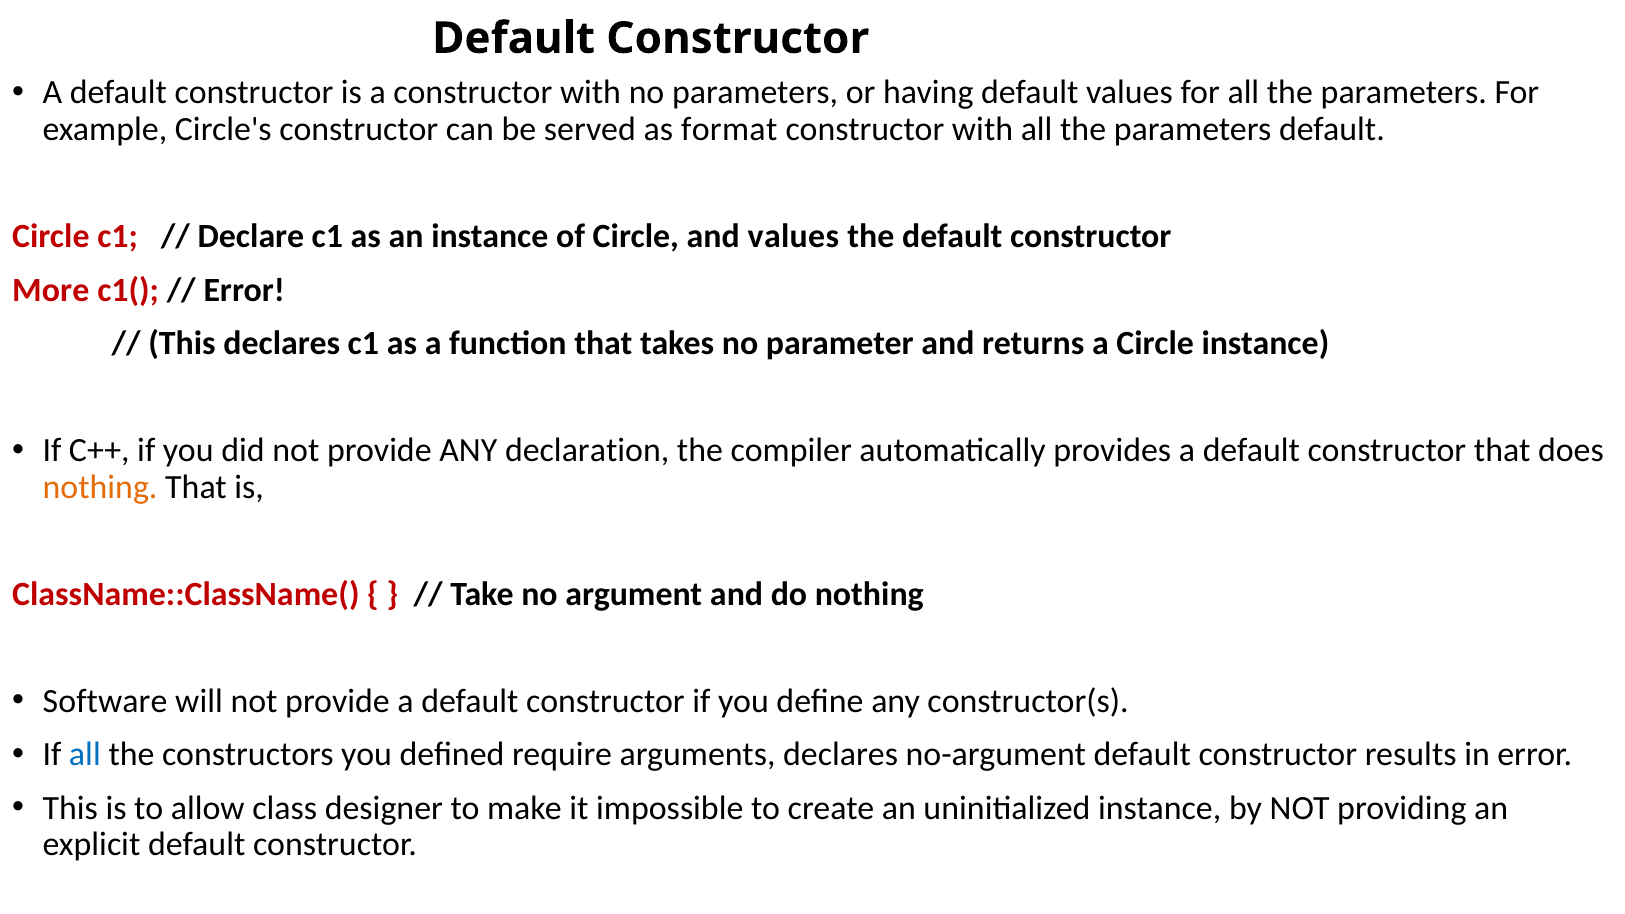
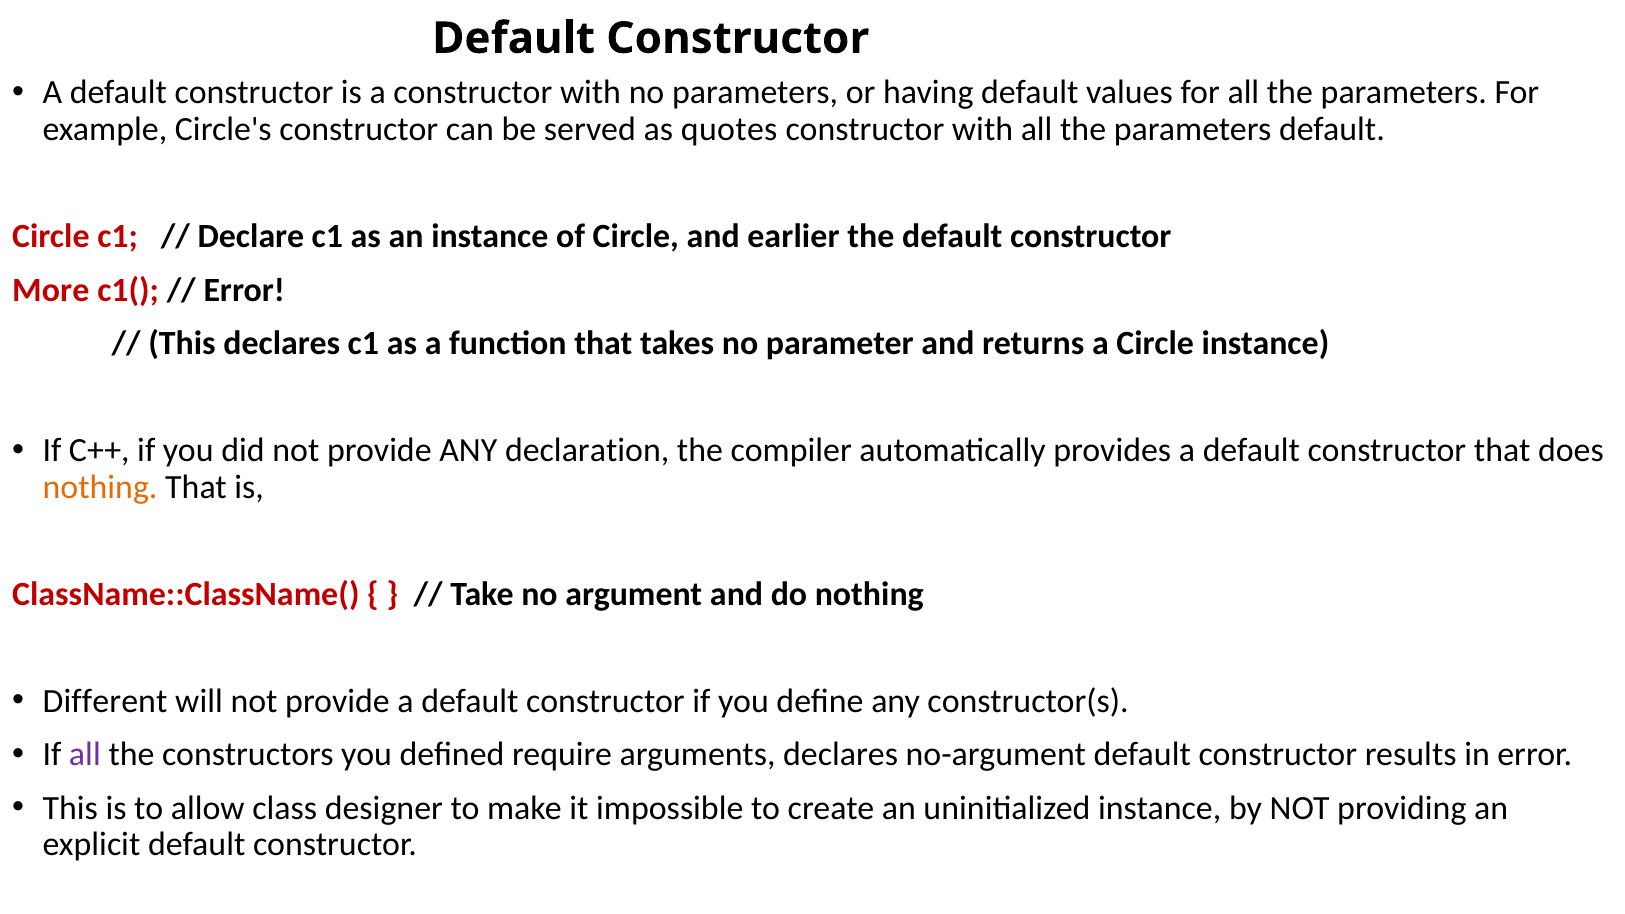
format: format -> quotes
and values: values -> earlier
Software: Software -> Different
all at (85, 754) colour: blue -> purple
